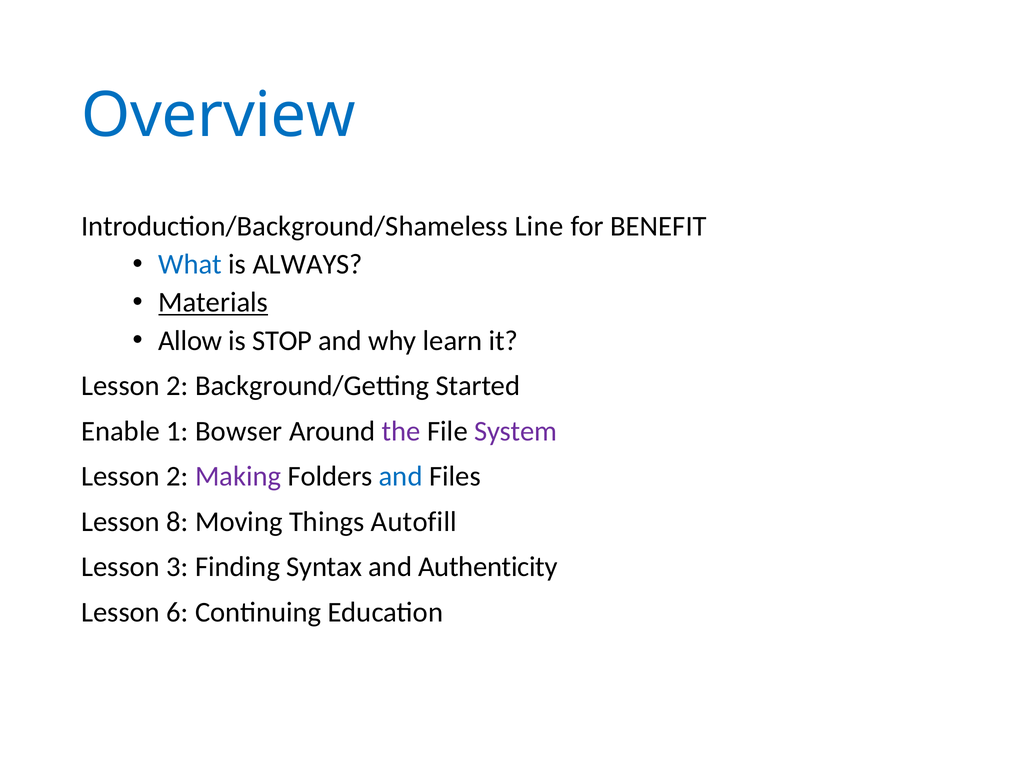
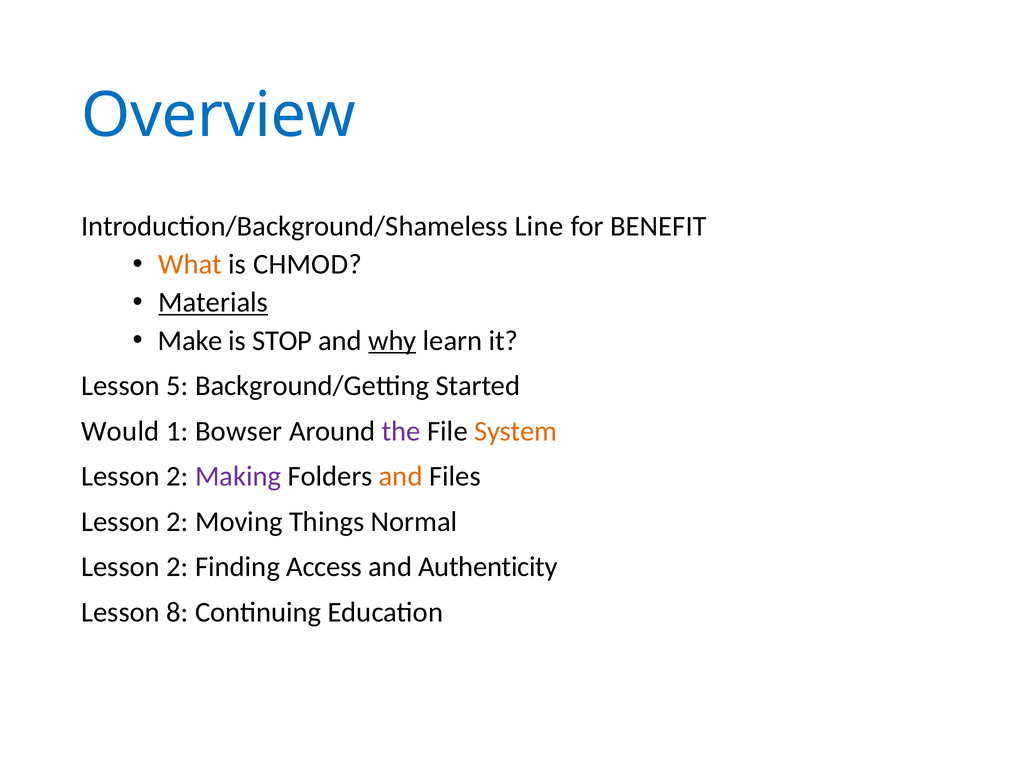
What colour: blue -> orange
ALWAYS: ALWAYS -> CHMOD
Allow: Allow -> Make
why underline: none -> present
2 at (177, 386): 2 -> 5
Enable: Enable -> Would
System colour: purple -> orange
and at (401, 476) colour: blue -> orange
8 at (177, 521): 8 -> 2
Autofill: Autofill -> Normal
3 at (177, 567): 3 -> 2
Syntax: Syntax -> Access
6: 6 -> 8
